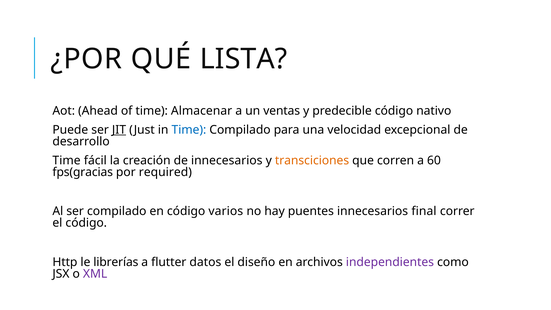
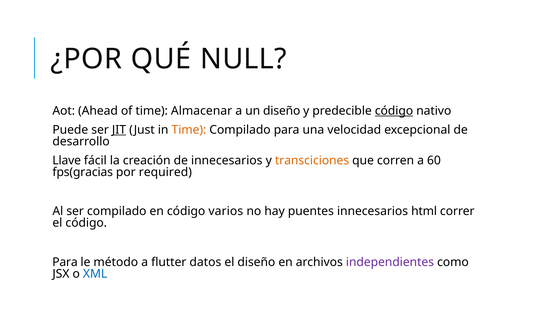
LISTA: LISTA -> NULL
un ventas: ventas -> diseño
código at (394, 111) underline: none -> present
Time at (189, 130) colour: blue -> orange
Time at (67, 160): Time -> Llave
final: final -> html
Http at (65, 262): Http -> Para
librerías: librerías -> método
XML colour: purple -> blue
